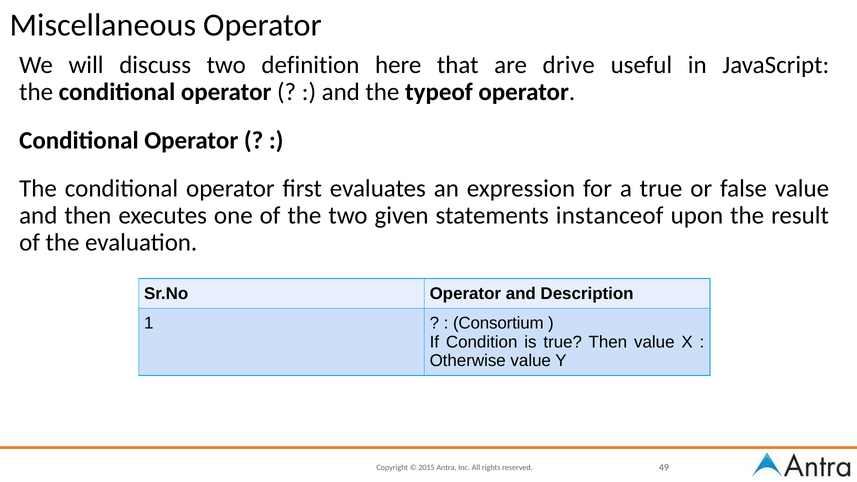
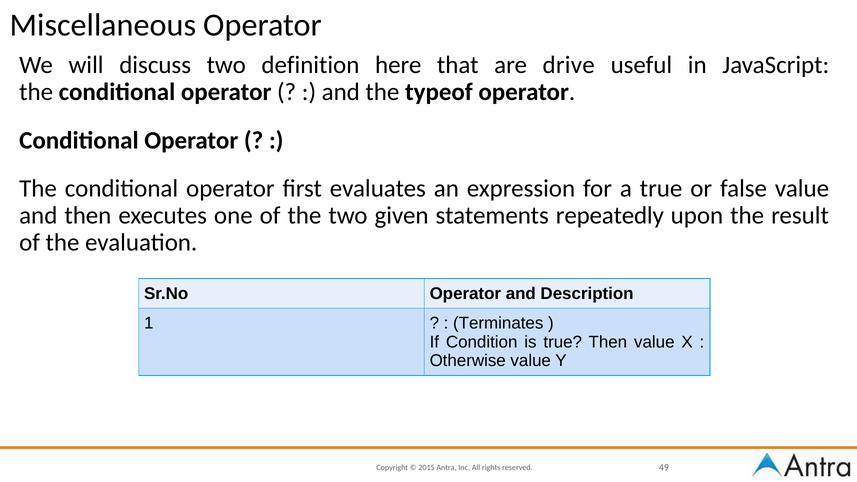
instanceof: instanceof -> repeatedly
Consortium: Consortium -> Terminates
